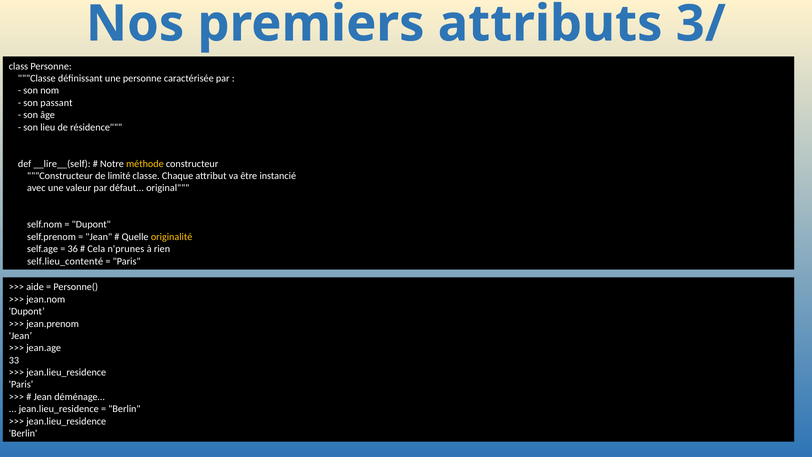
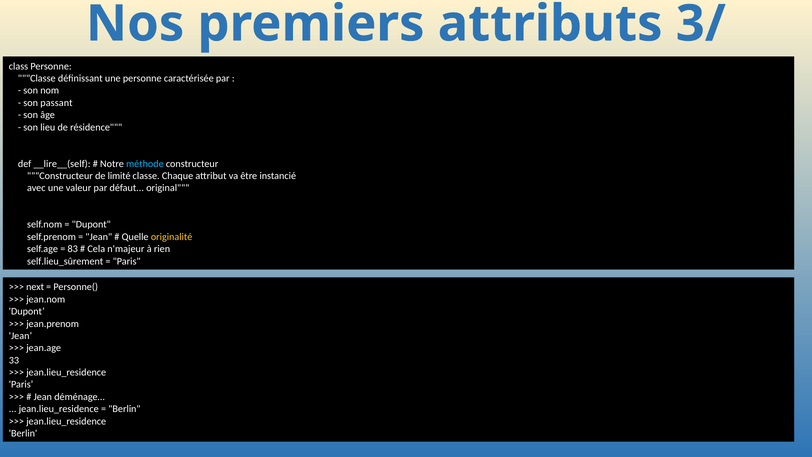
méthode colour: yellow -> light blue
36: 36 -> 83
n'prunes: n'prunes -> n'majeur
self.lieu_contenté: self.lieu_contenté -> self.lieu_sûrement
aide: aide -> next
